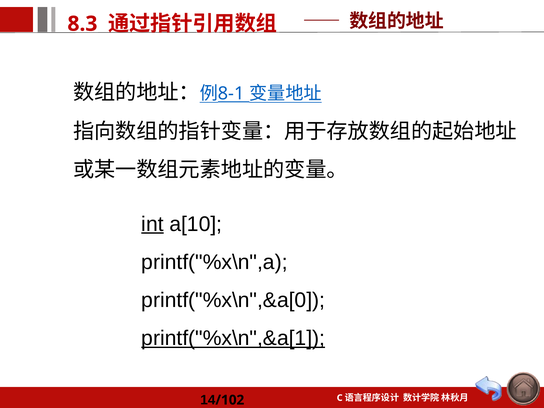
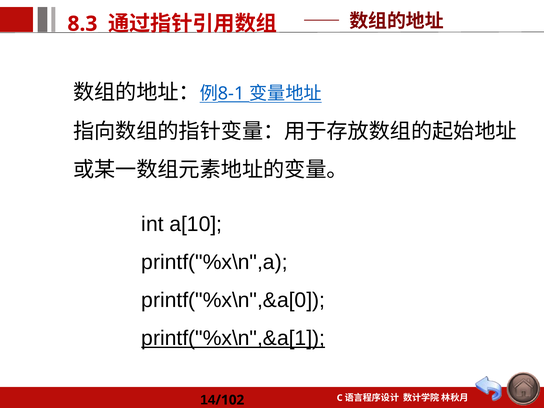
int underline: present -> none
